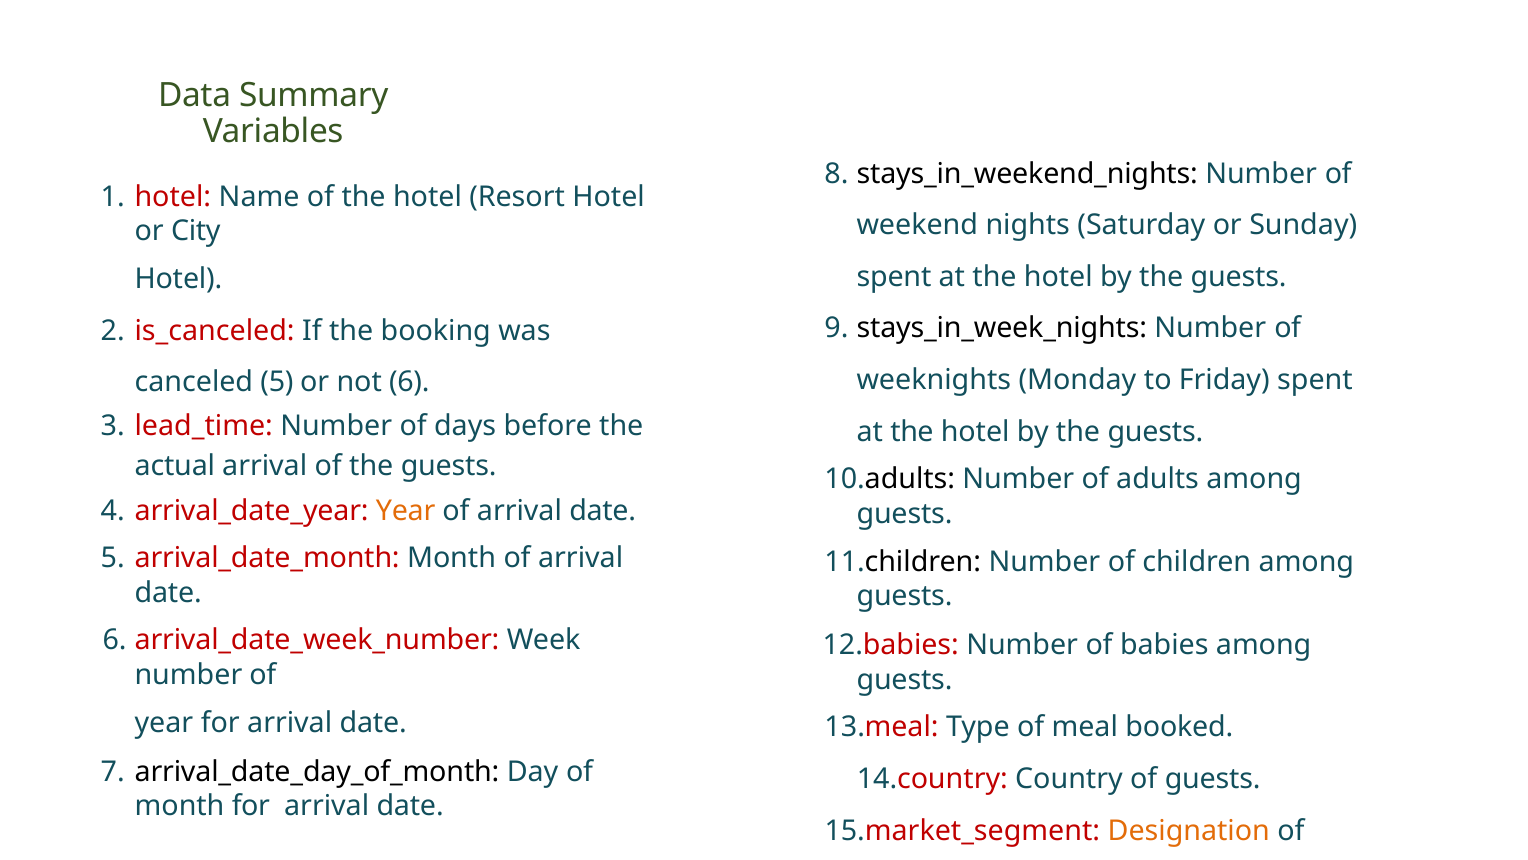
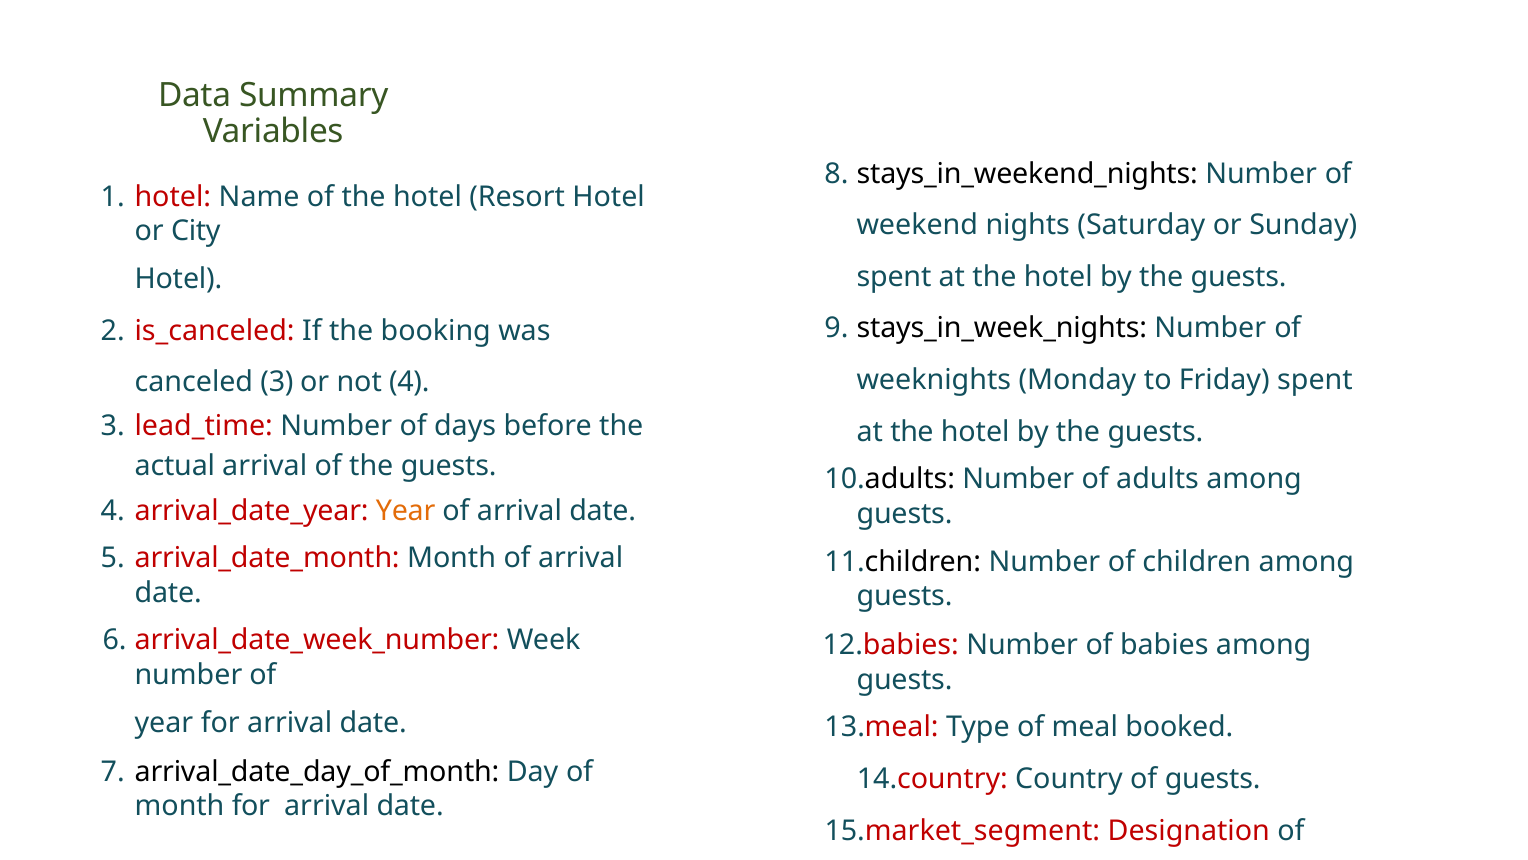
canceled 5: 5 -> 3
not 6: 6 -> 4
Designation colour: orange -> red
